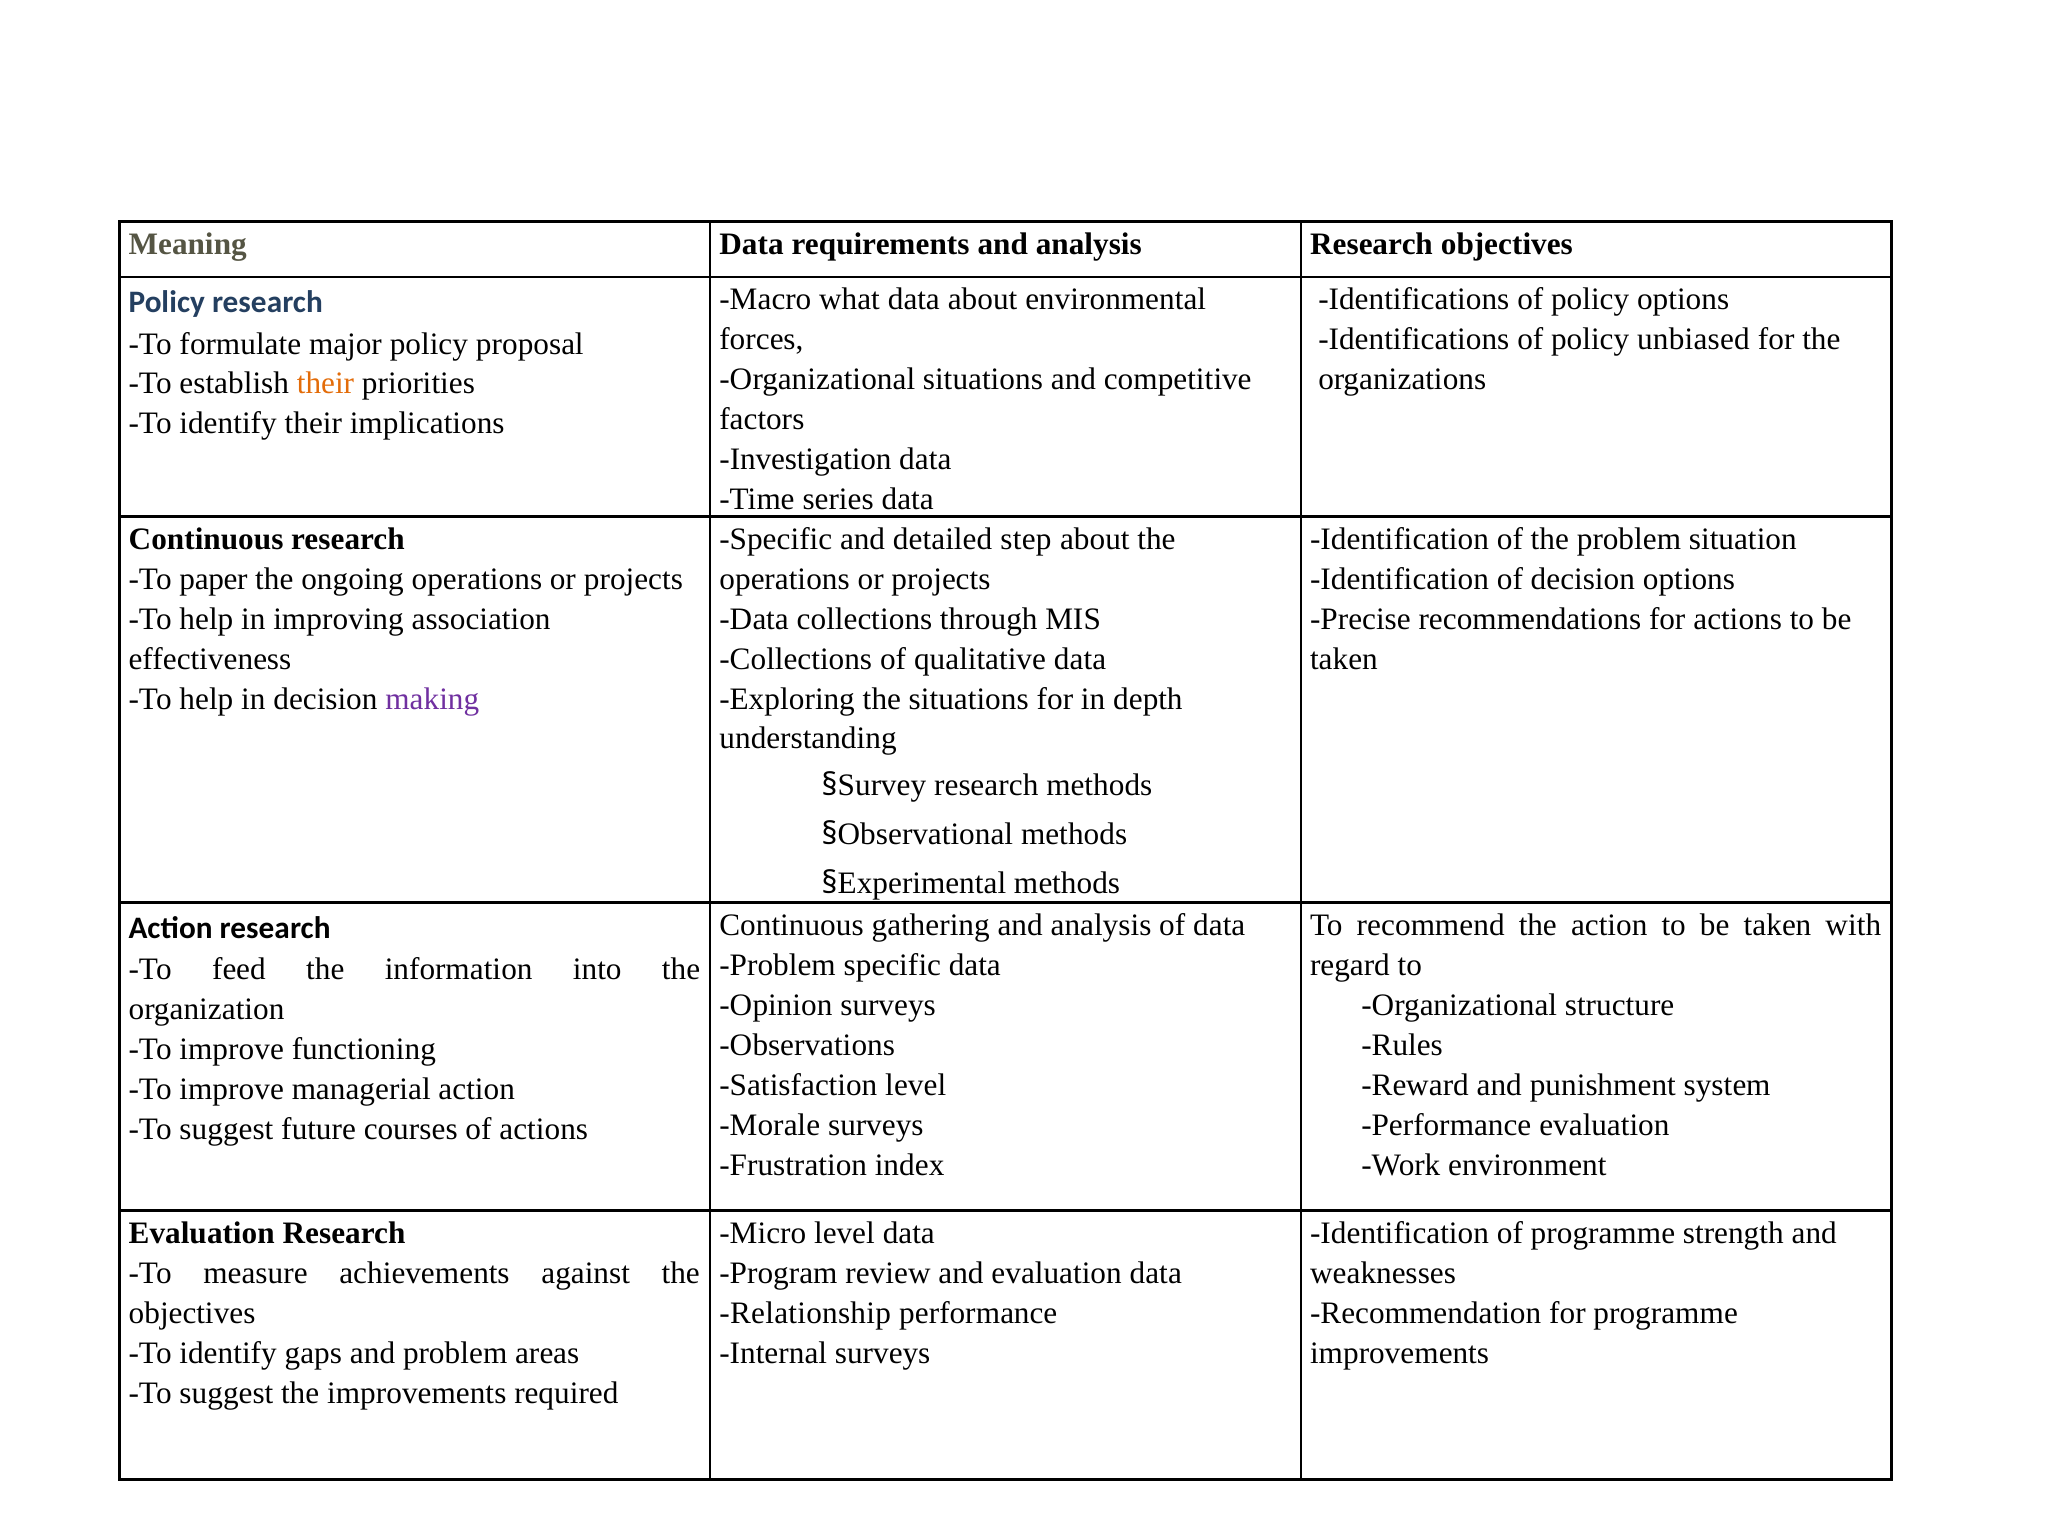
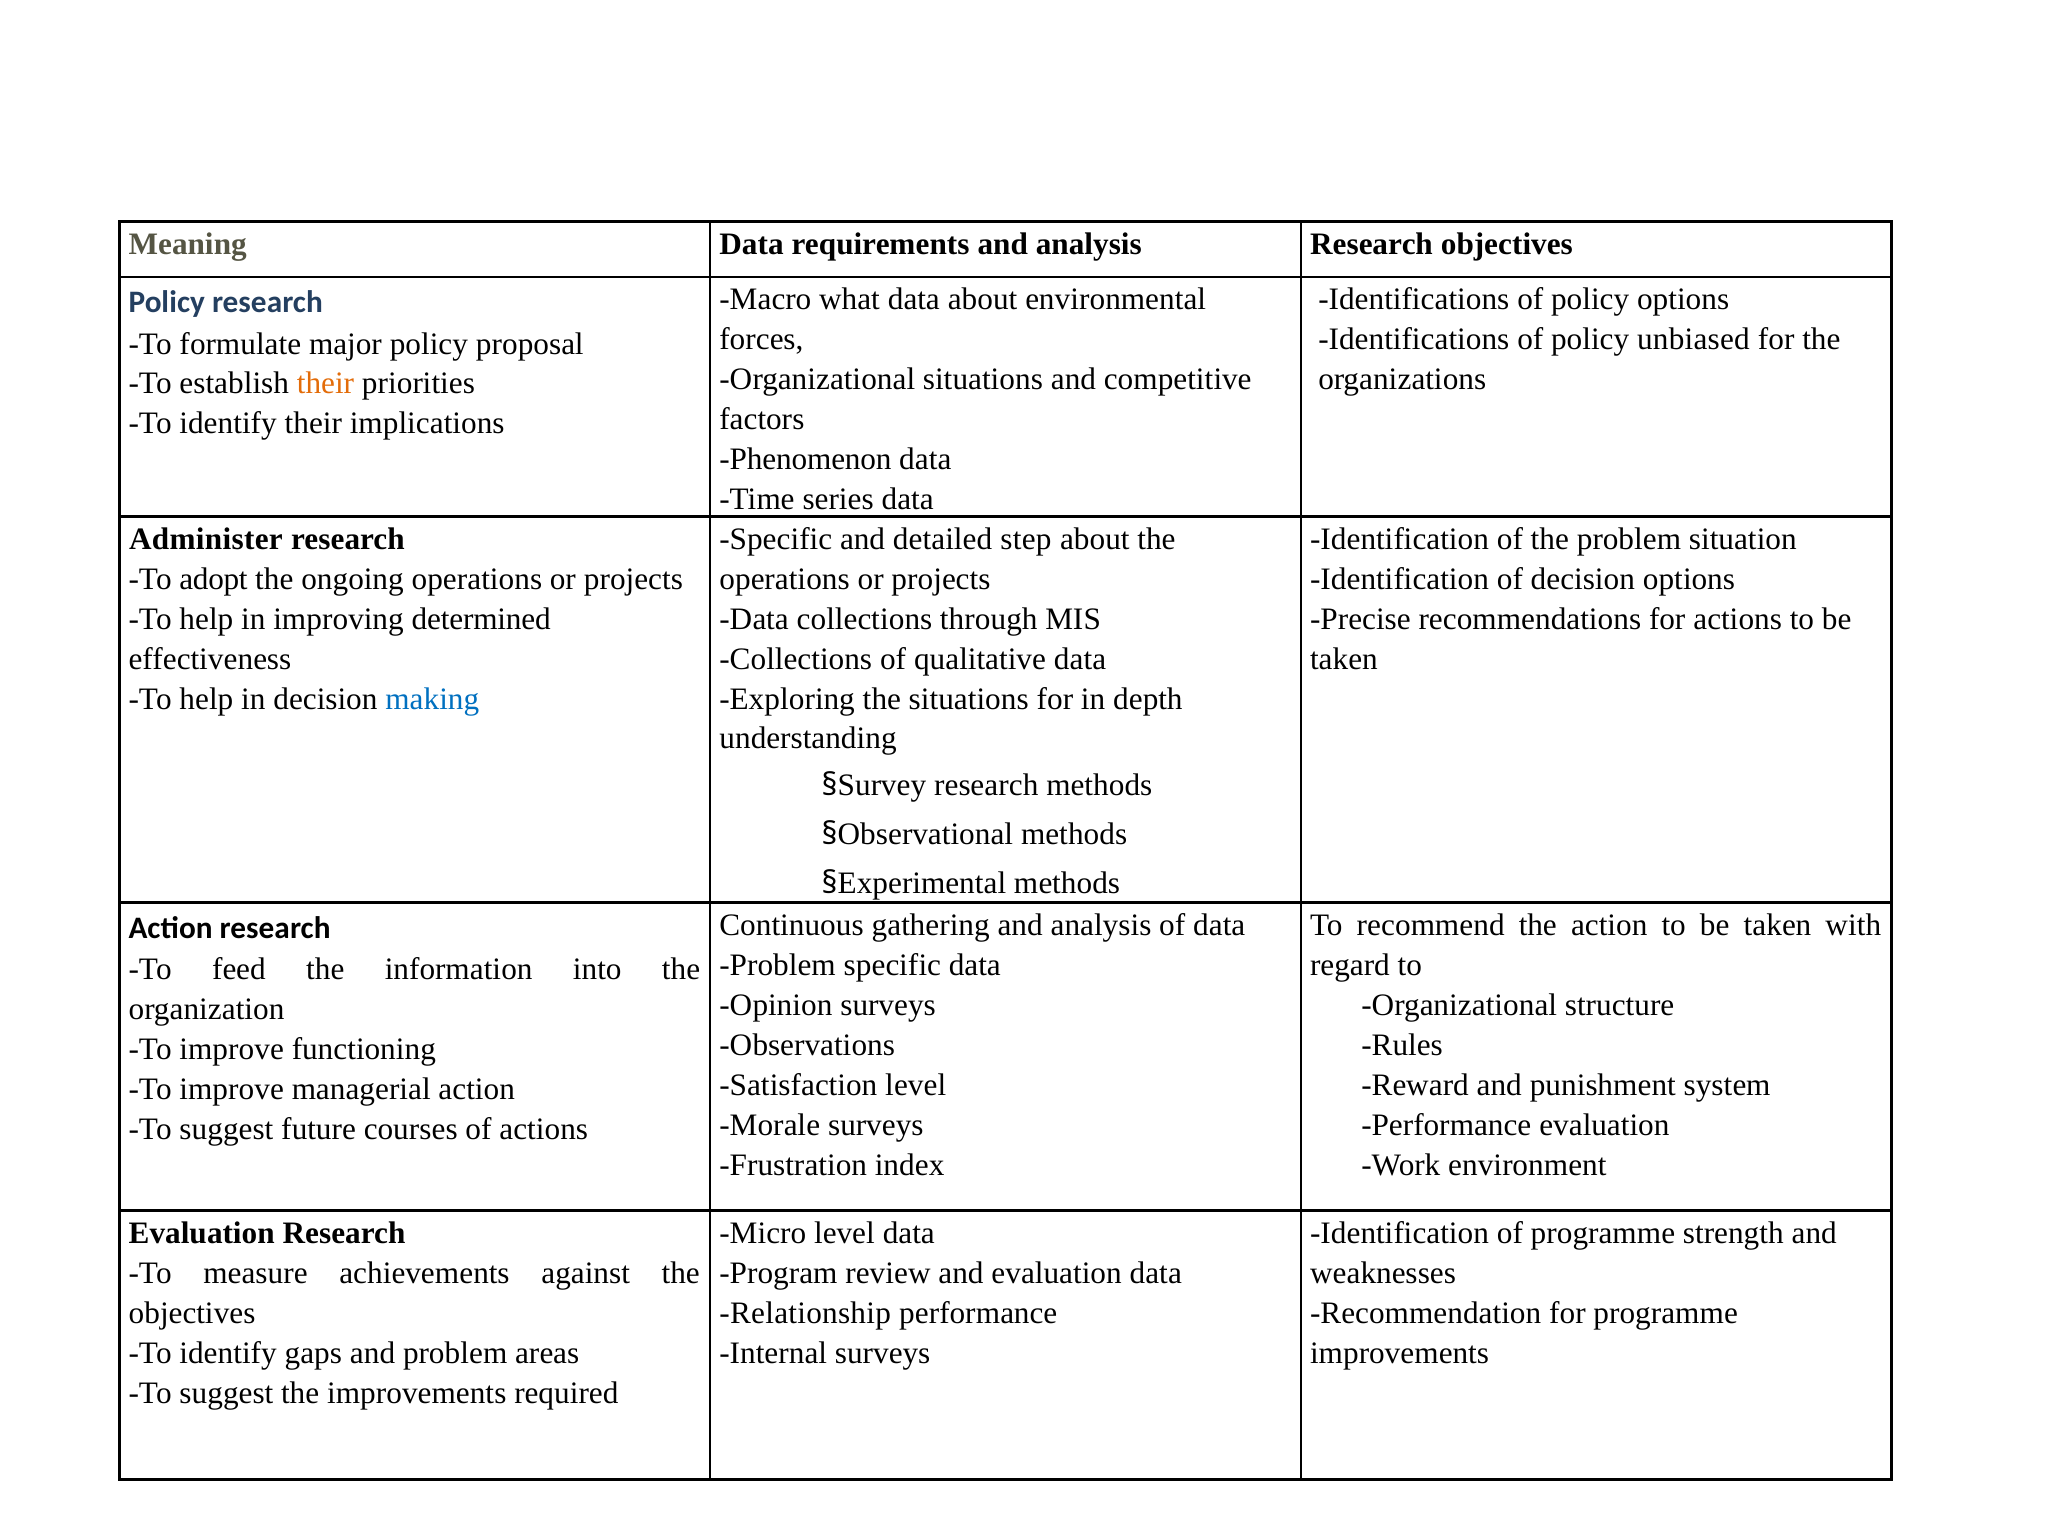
Investigation: Investigation -> Phenomenon
Continuous at (206, 539): Continuous -> Administer
paper: paper -> adopt
association: association -> determined
making colour: purple -> blue
